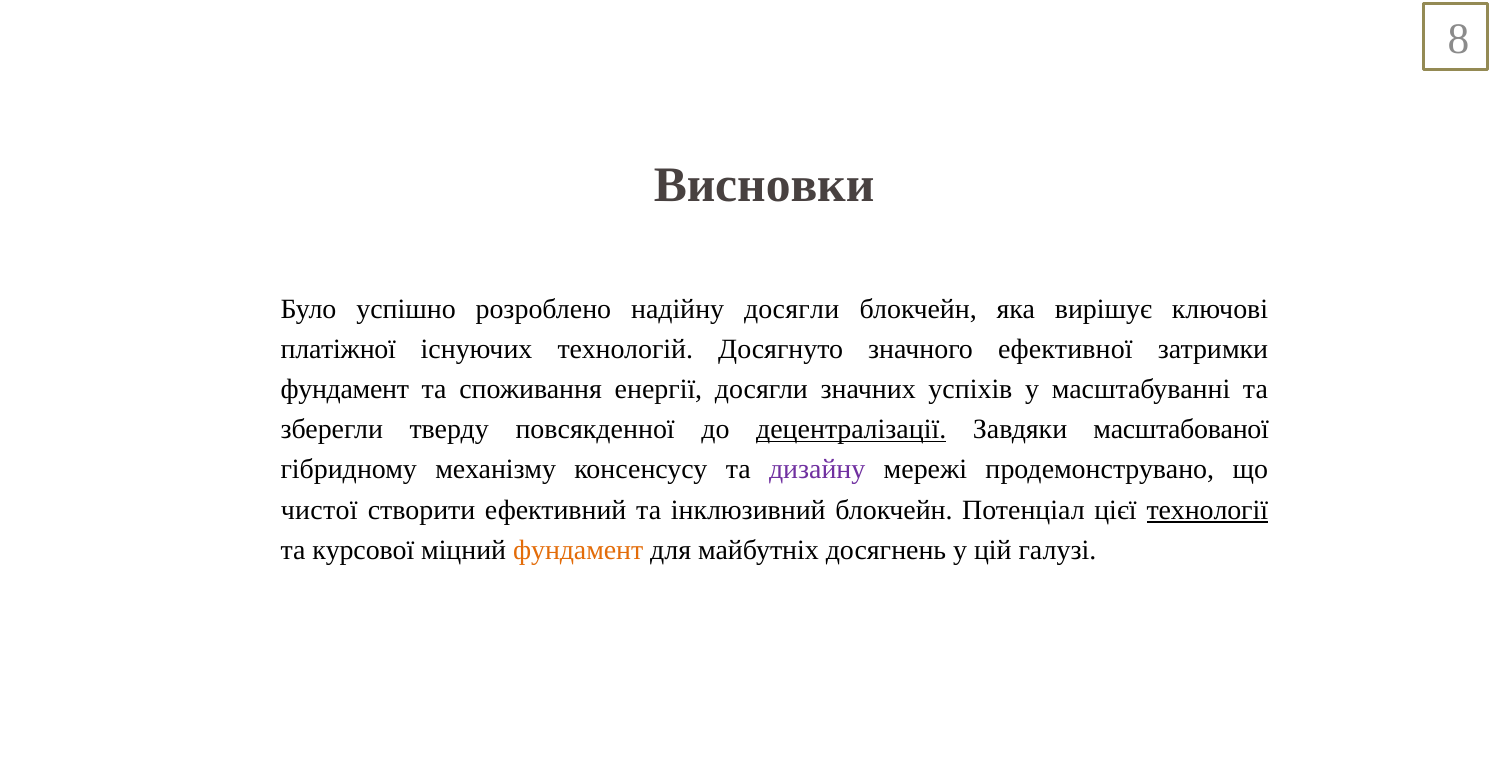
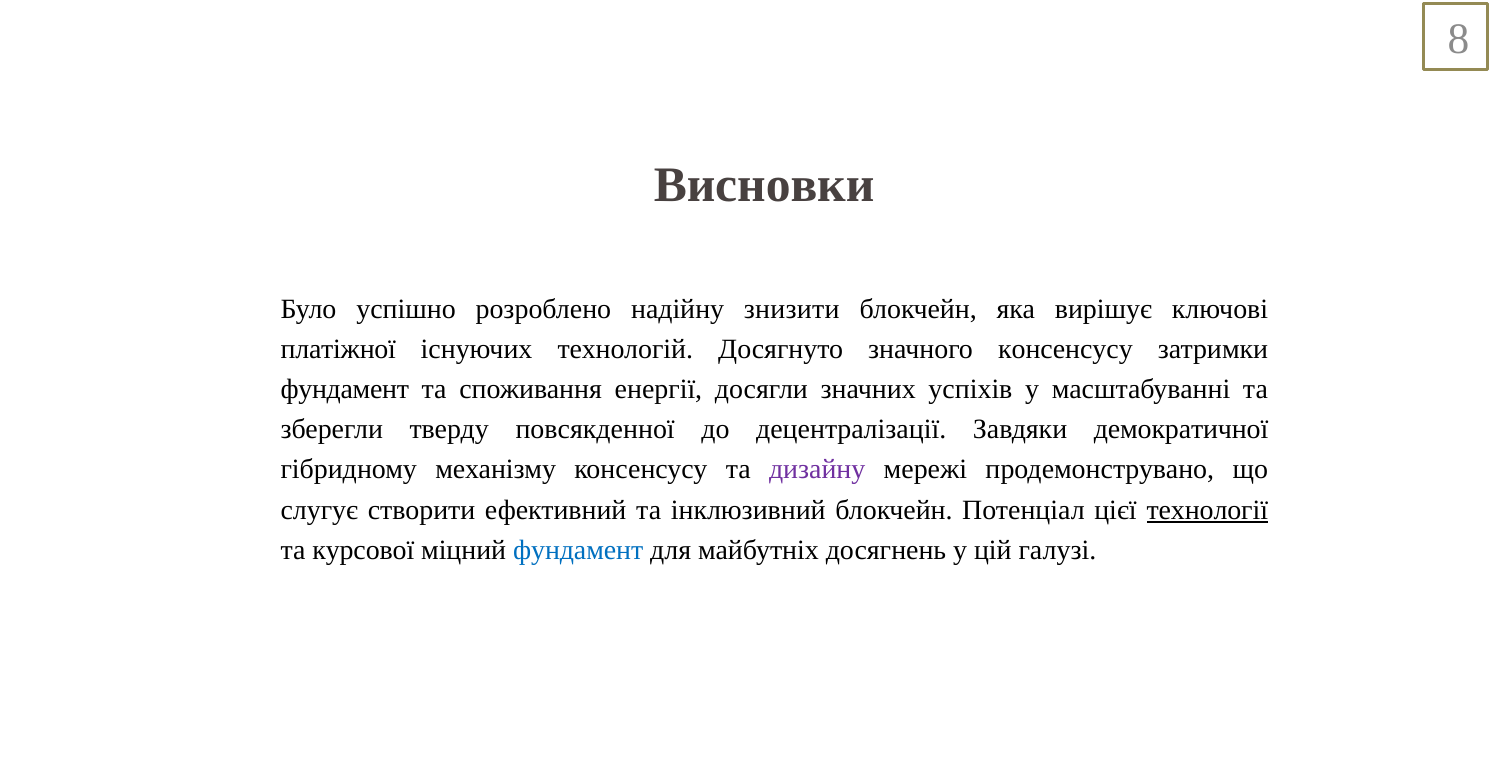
надійну досягли: досягли -> знизити
значного ефективної: ефективної -> консенсусу
децентралізації underline: present -> none
масштабованої: масштабованої -> демократичної
чистої: чистої -> слугує
фундамент at (578, 550) colour: orange -> blue
